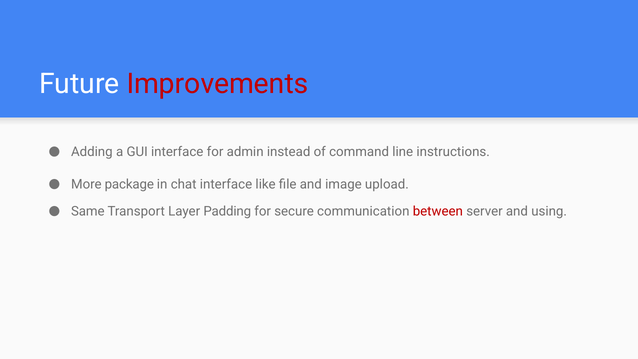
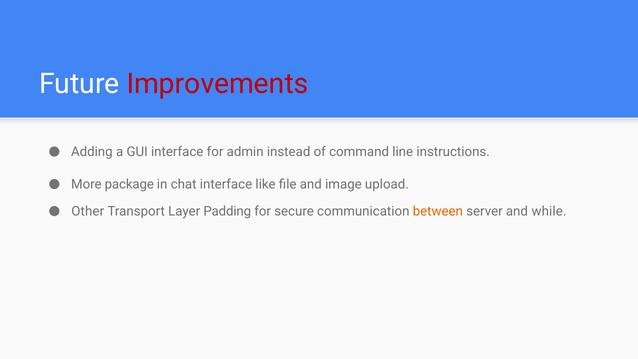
Same: Same -> Other
between colour: red -> orange
using: using -> while
